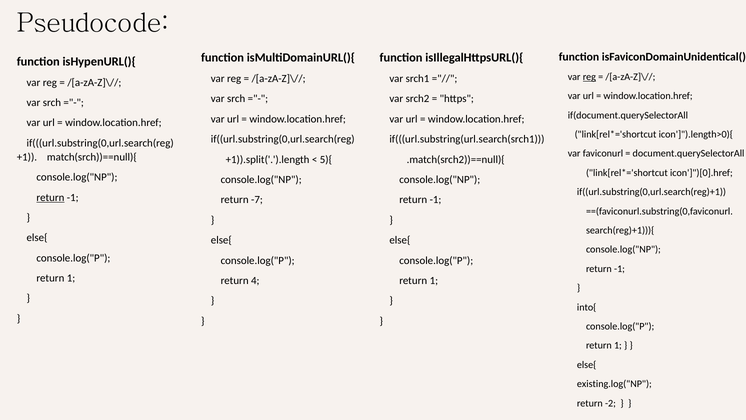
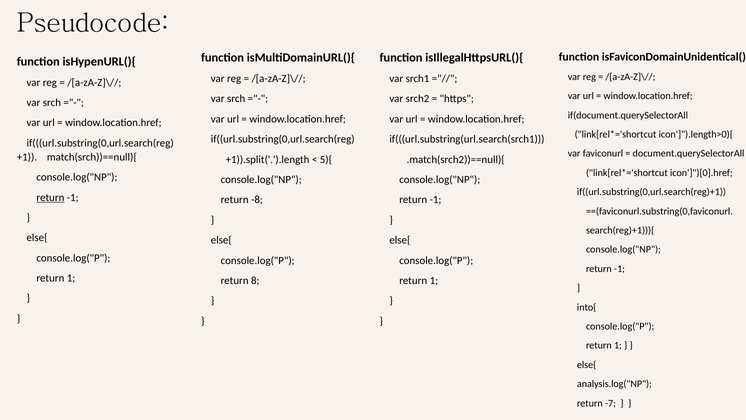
reg at (589, 77) underline: present -> none
-7: -7 -> -8
4: 4 -> 8
existing.log("NP: existing.log("NP -> analysis.log("NP
-2: -2 -> -7
